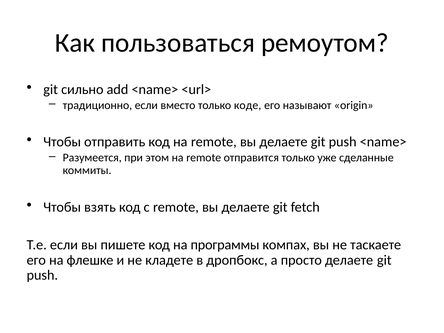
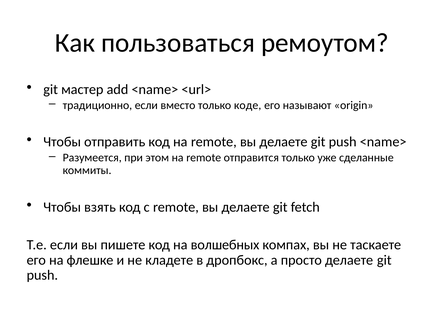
сильно: сильно -> мастер
программы: программы -> волшебных
